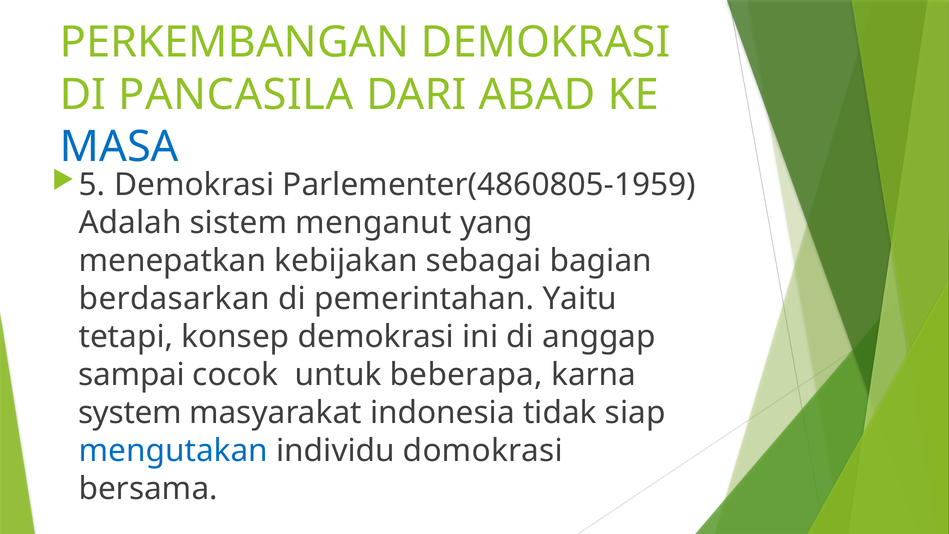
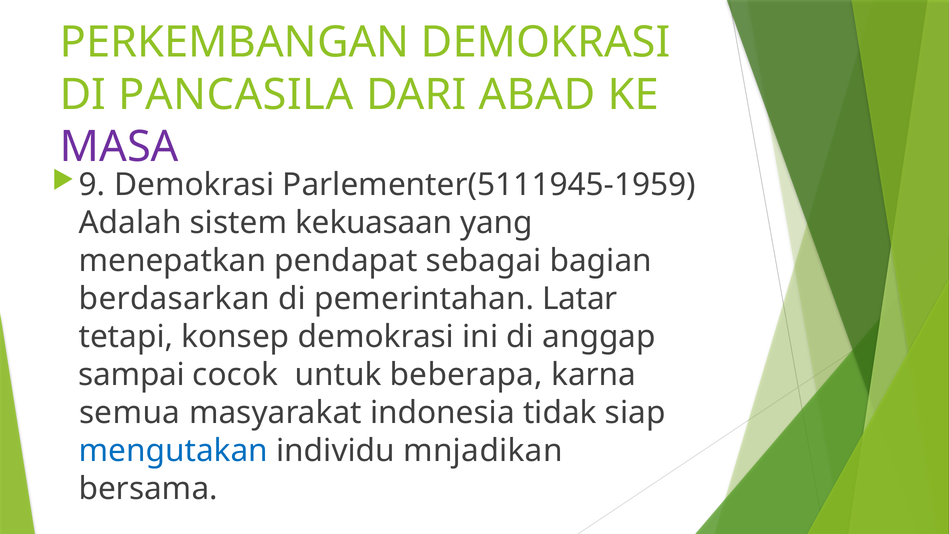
MASA colour: blue -> purple
5: 5 -> 9
Parlementer(4860805-1959: Parlementer(4860805-1959 -> Parlementer(5111945-1959
menganut: menganut -> kekuasaan
kebijakan: kebijakan -> pendapat
Yaitu: Yaitu -> Latar
system: system -> semua
domokrasi: domokrasi -> mnjadikan
